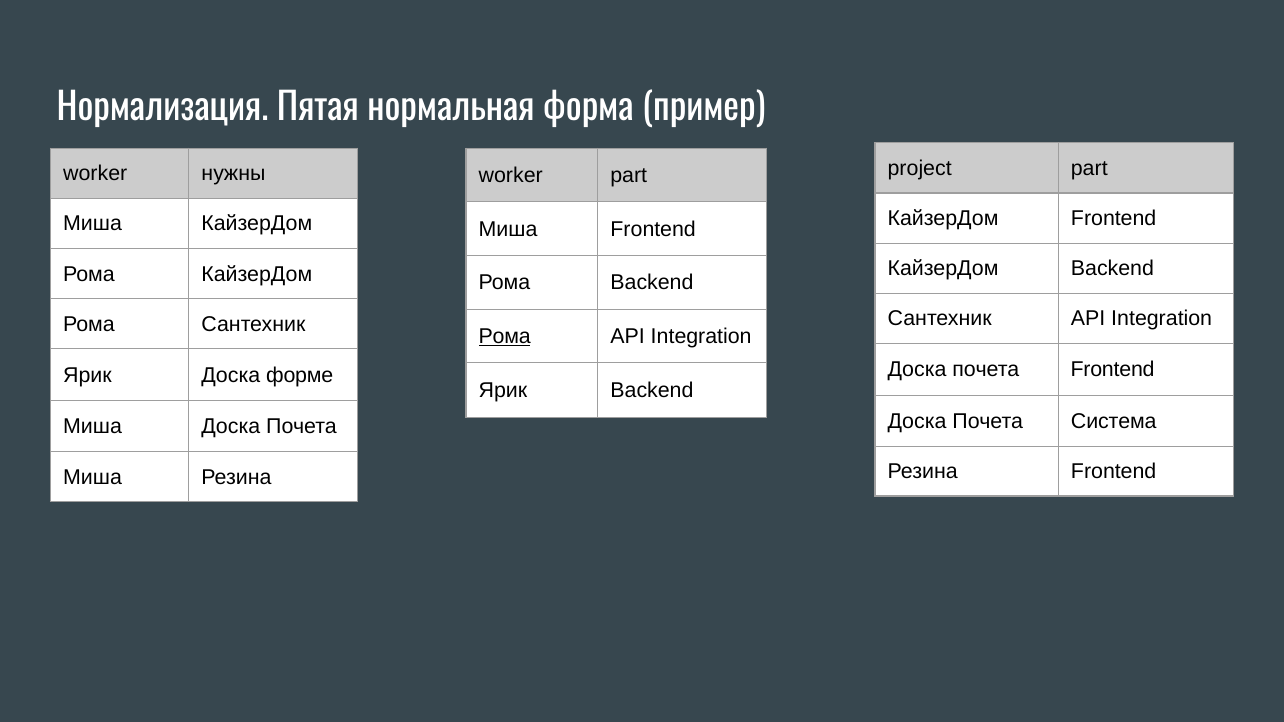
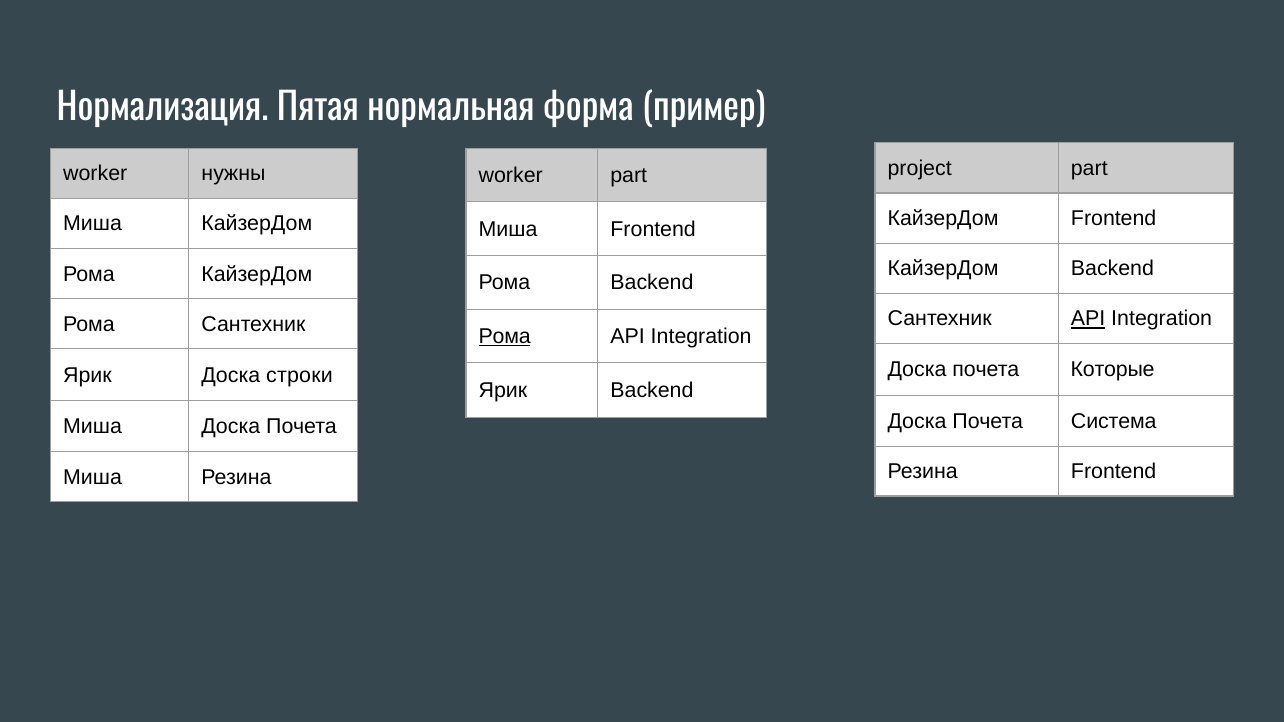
API at (1088, 319) underline: none -> present
почета Frontend: Frontend -> Которые
форме: форме -> строки
